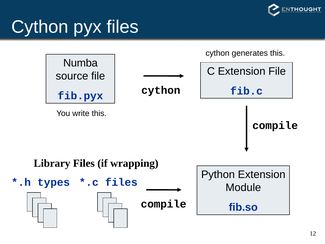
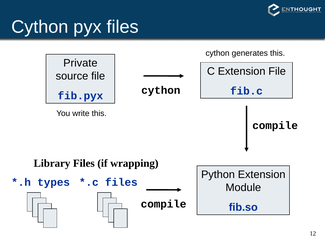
Numba: Numba -> Private
